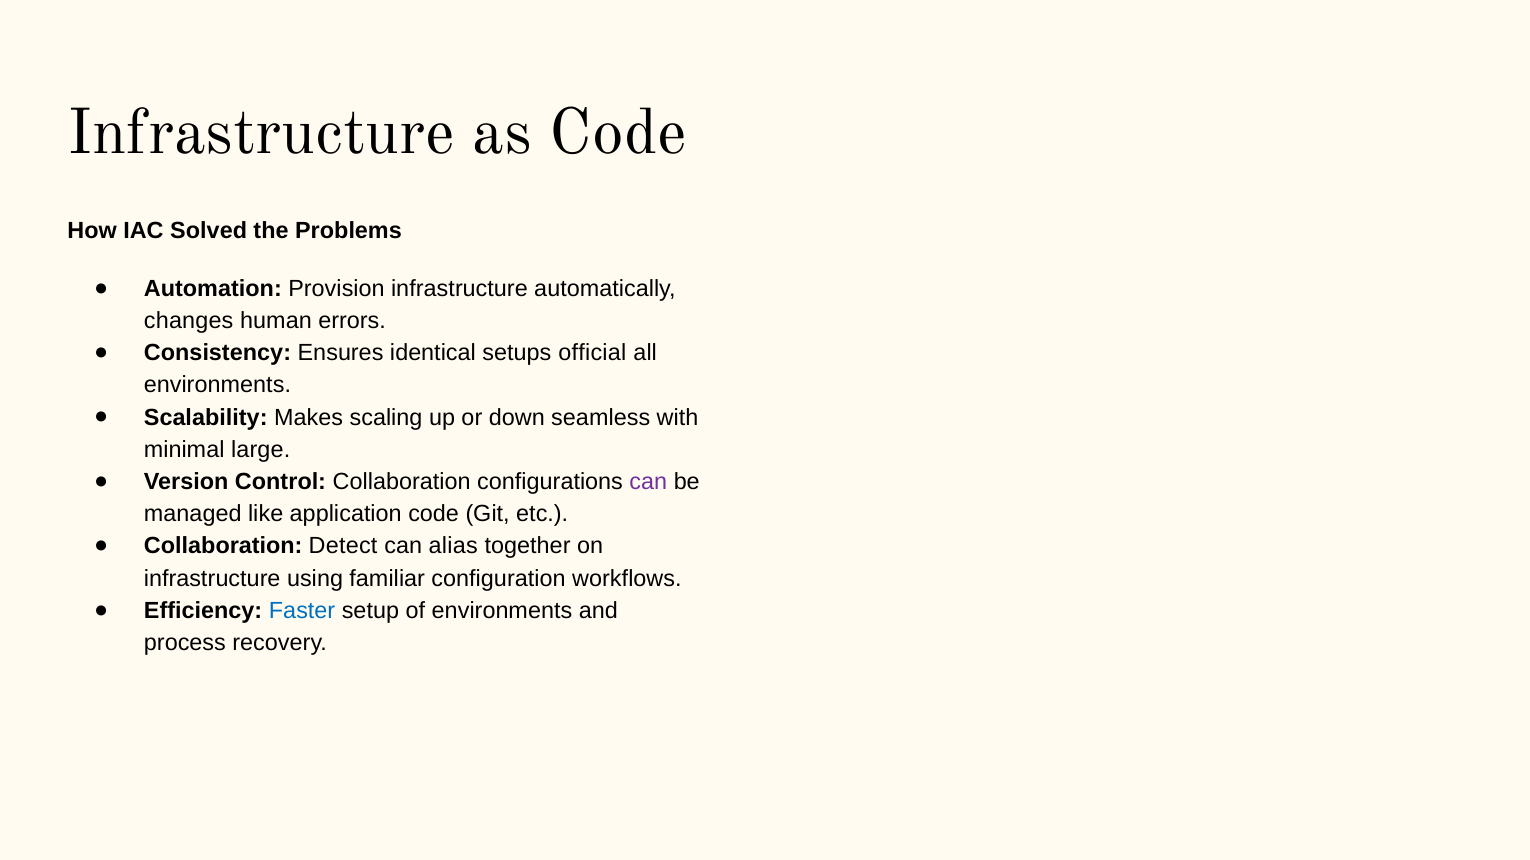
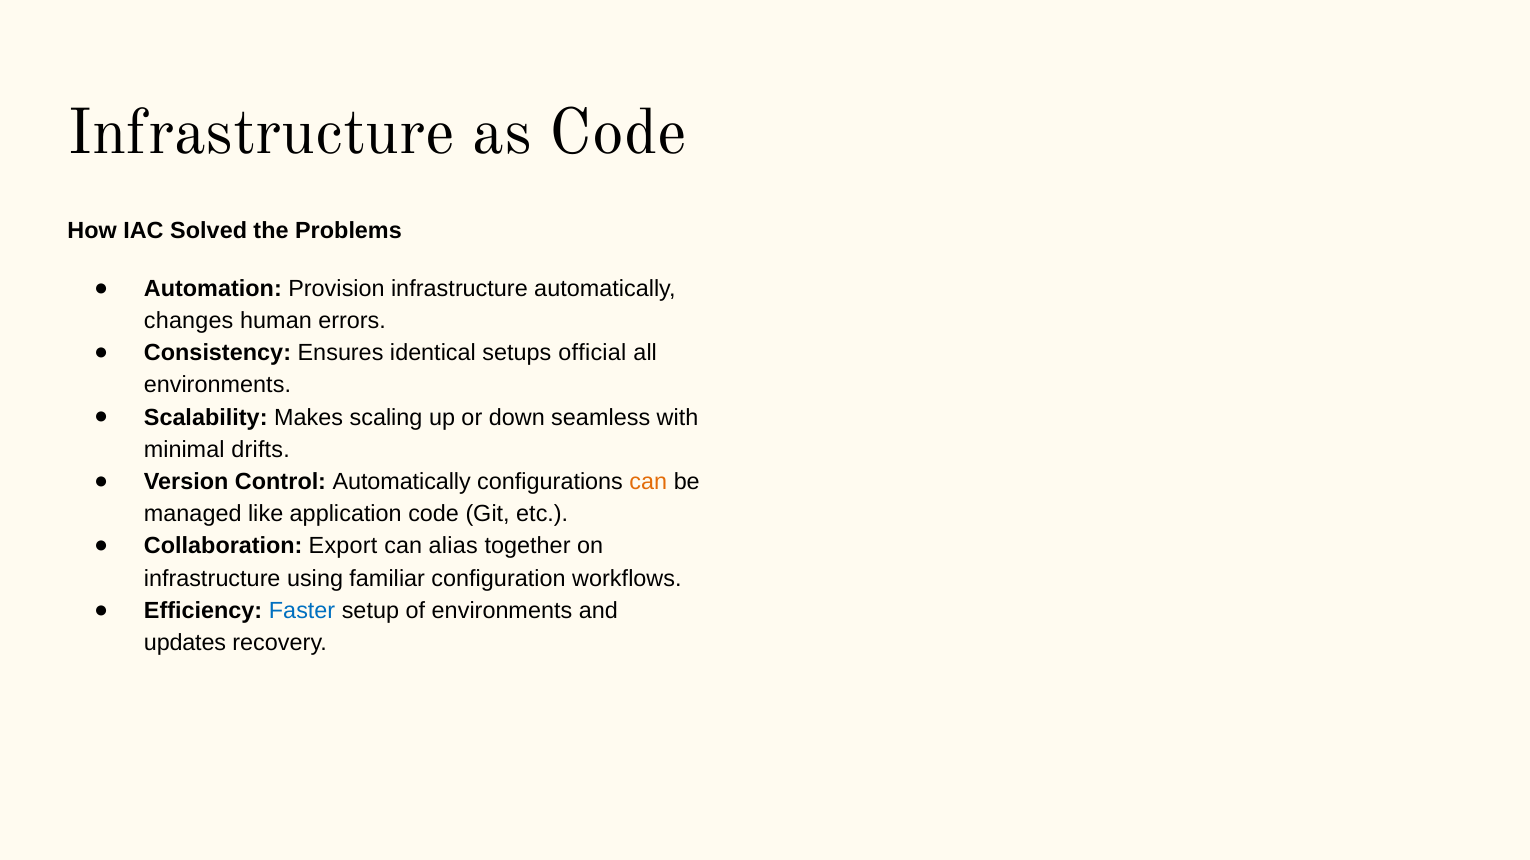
large: large -> drifts
Control Collaboration: Collaboration -> Automatically
can at (648, 482) colour: purple -> orange
Detect: Detect -> Export
process: process -> updates
